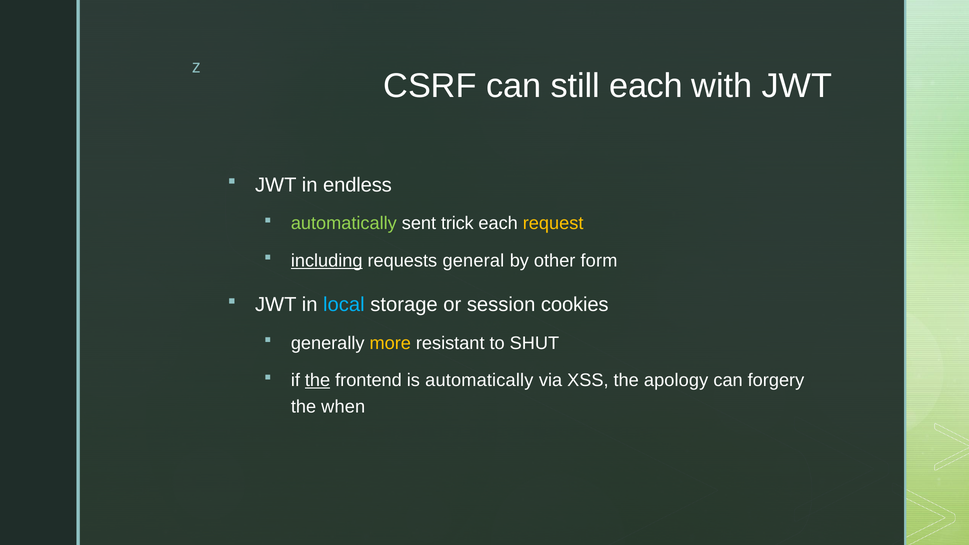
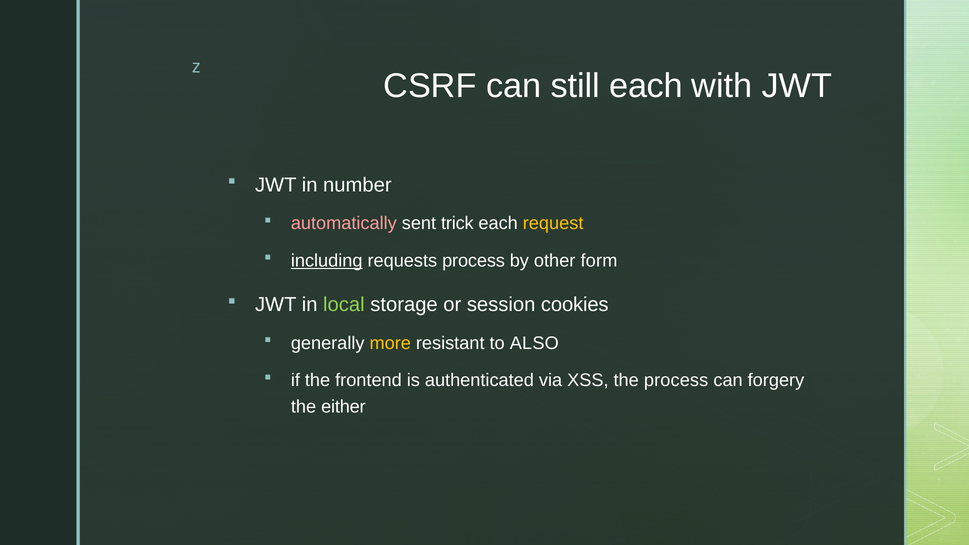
endless: endless -> number
automatically at (344, 223) colour: light green -> pink
requests general: general -> process
local colour: light blue -> light green
SHUT: SHUT -> ALSO
the at (318, 380) underline: present -> none
is automatically: automatically -> authenticated
the apology: apology -> process
when: when -> either
